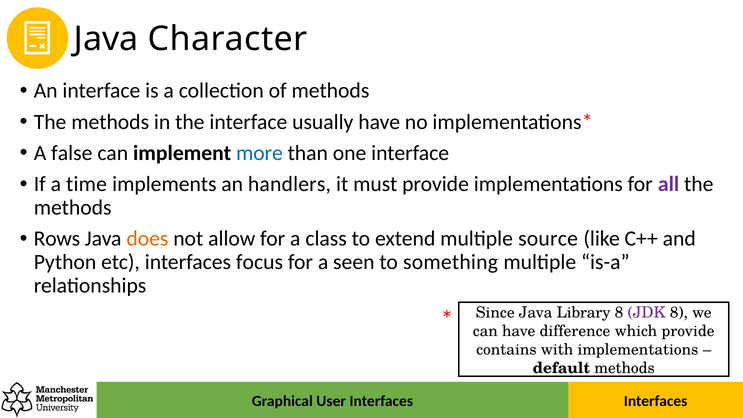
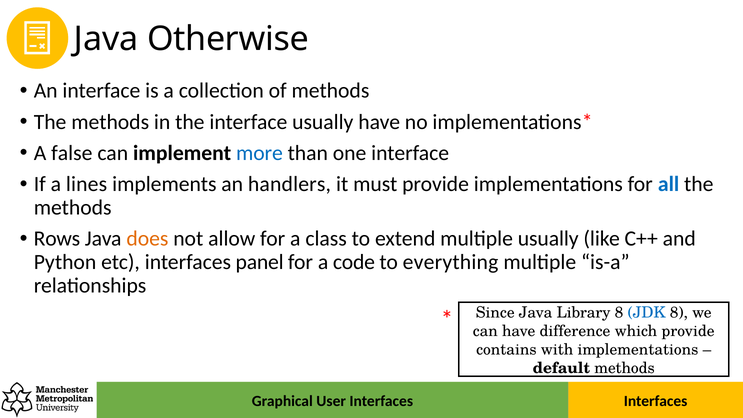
Character: Character -> Otherwise
time: time -> lines
all colour: purple -> blue
multiple source: source -> usually
focus: focus -> panel
seen: seen -> code
something: something -> everything
JDK colour: purple -> blue
